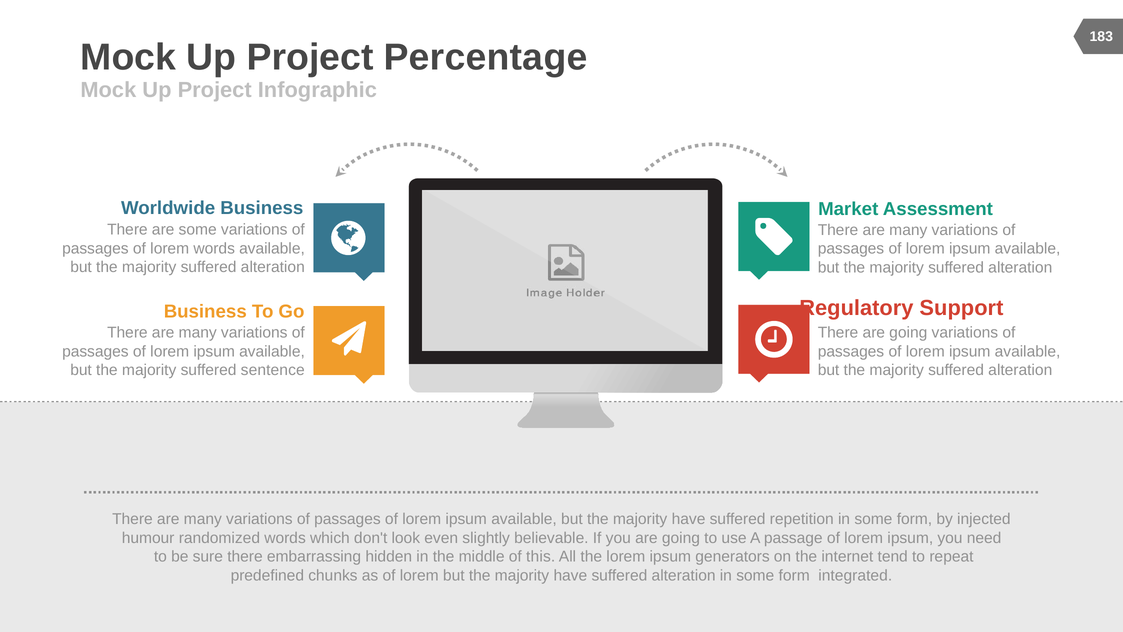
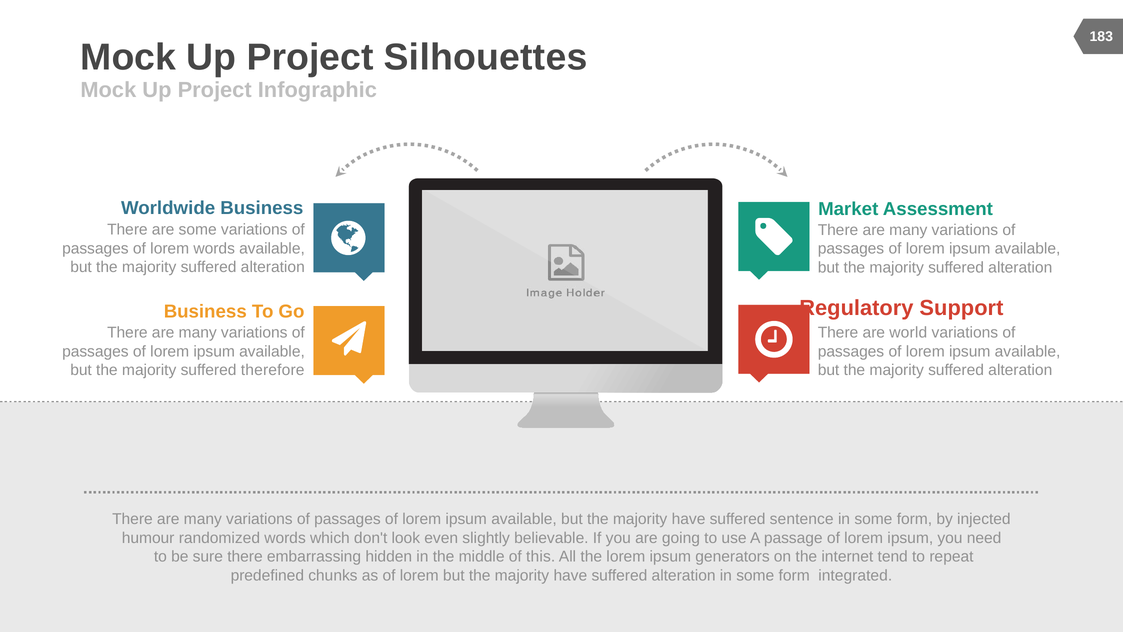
Percentage: Percentage -> Silhouettes
There are going: going -> world
sentence: sentence -> therefore
repetition: repetition -> sentence
